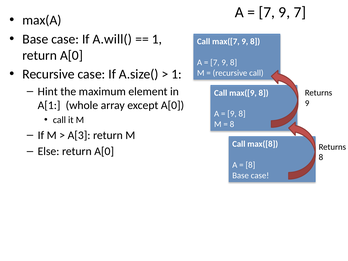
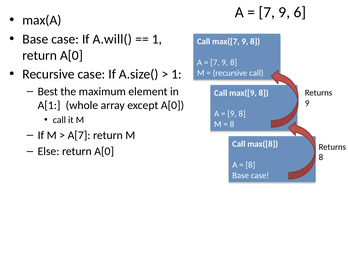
9 7: 7 -> 6
Hint: Hint -> Best
A[3: A[3 -> A[7
